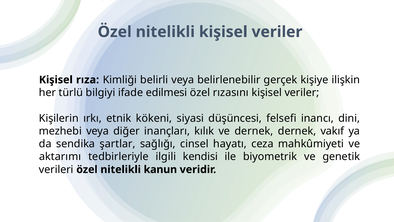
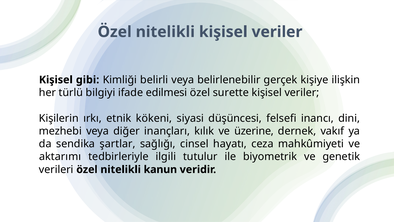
rıza: rıza -> gibi
rızasını: rızasını -> surette
ve dernek: dernek -> üzerine
kendisi: kendisi -> tutulur
